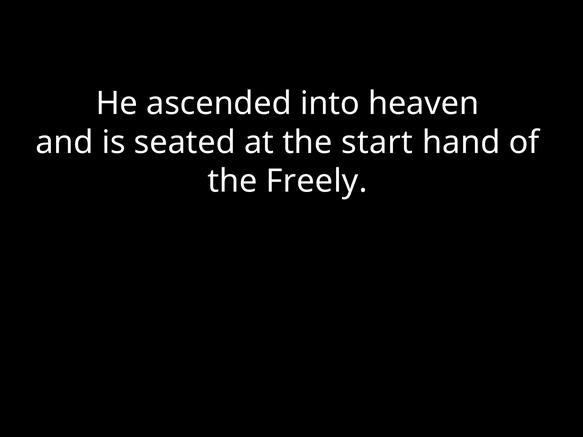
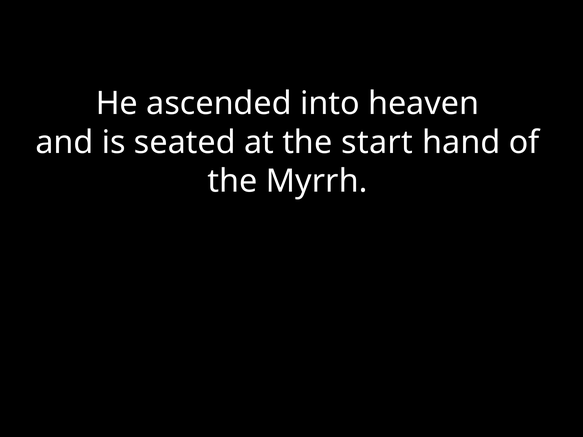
Freely: Freely -> Myrrh
